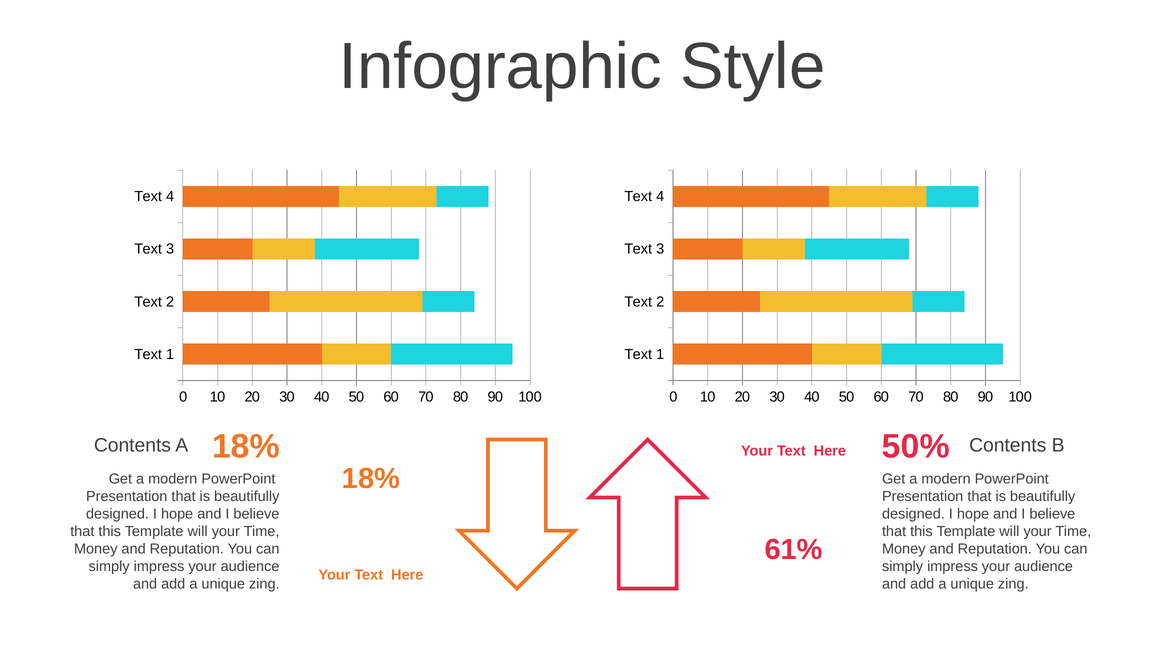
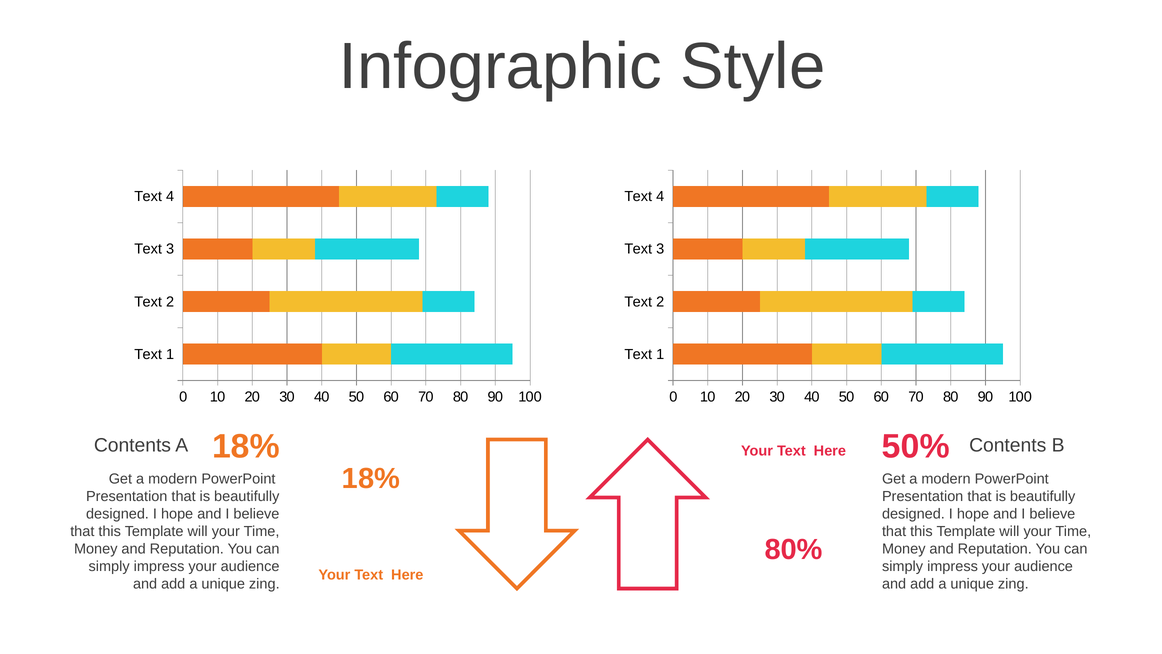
61%: 61% -> 80%
